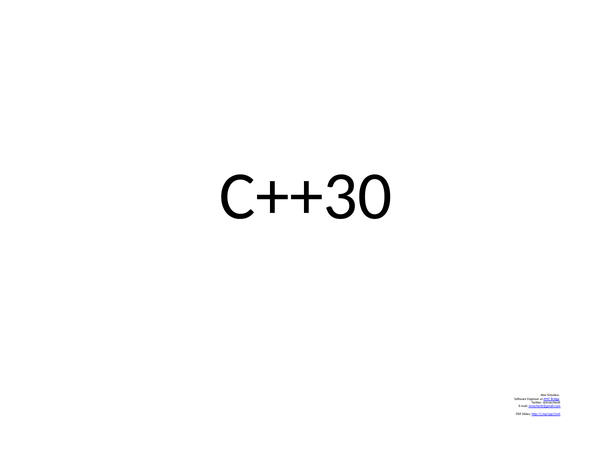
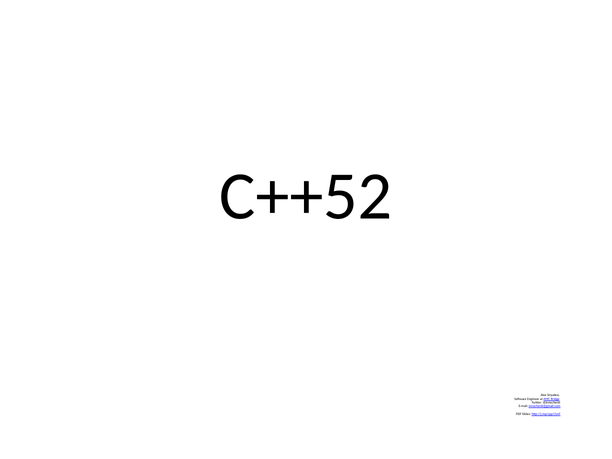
C++30: C++30 -> C++52
